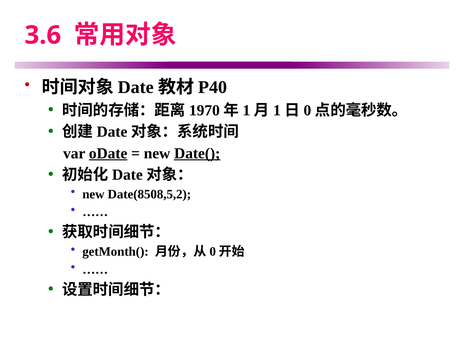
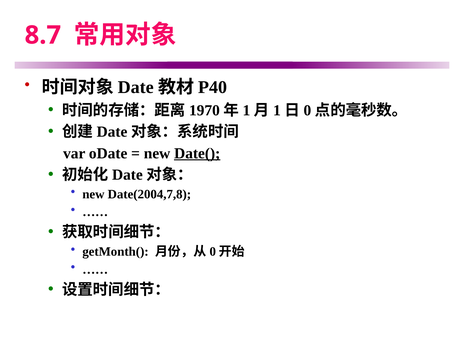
3.6: 3.6 -> 8.7
oDate underline: present -> none
Date(8508,5,2: Date(8508,5,2 -> Date(2004,7,8
